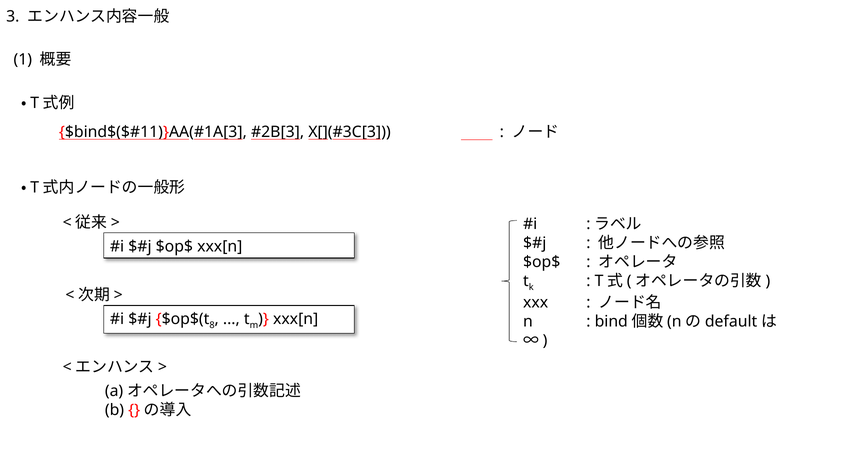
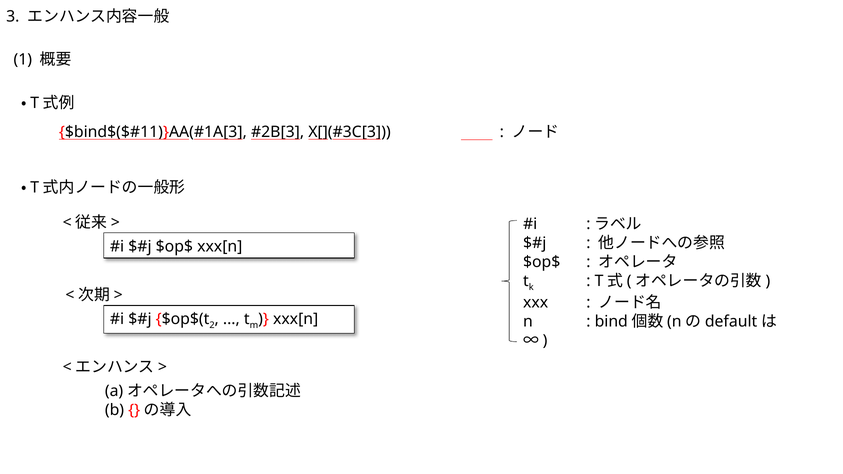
8: 8 -> 2
